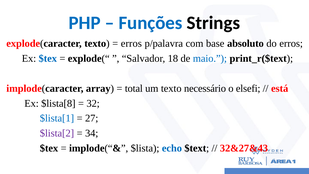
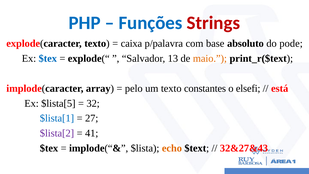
Strings colour: black -> red
erros at (131, 43): erros -> caixa
do erros: erros -> pode
18: 18 -> 13
maio colour: blue -> orange
total: total -> pelo
necessário: necessário -> constantes
$lista[8: $lista[8 -> $lista[5
34: 34 -> 41
echo colour: blue -> orange
